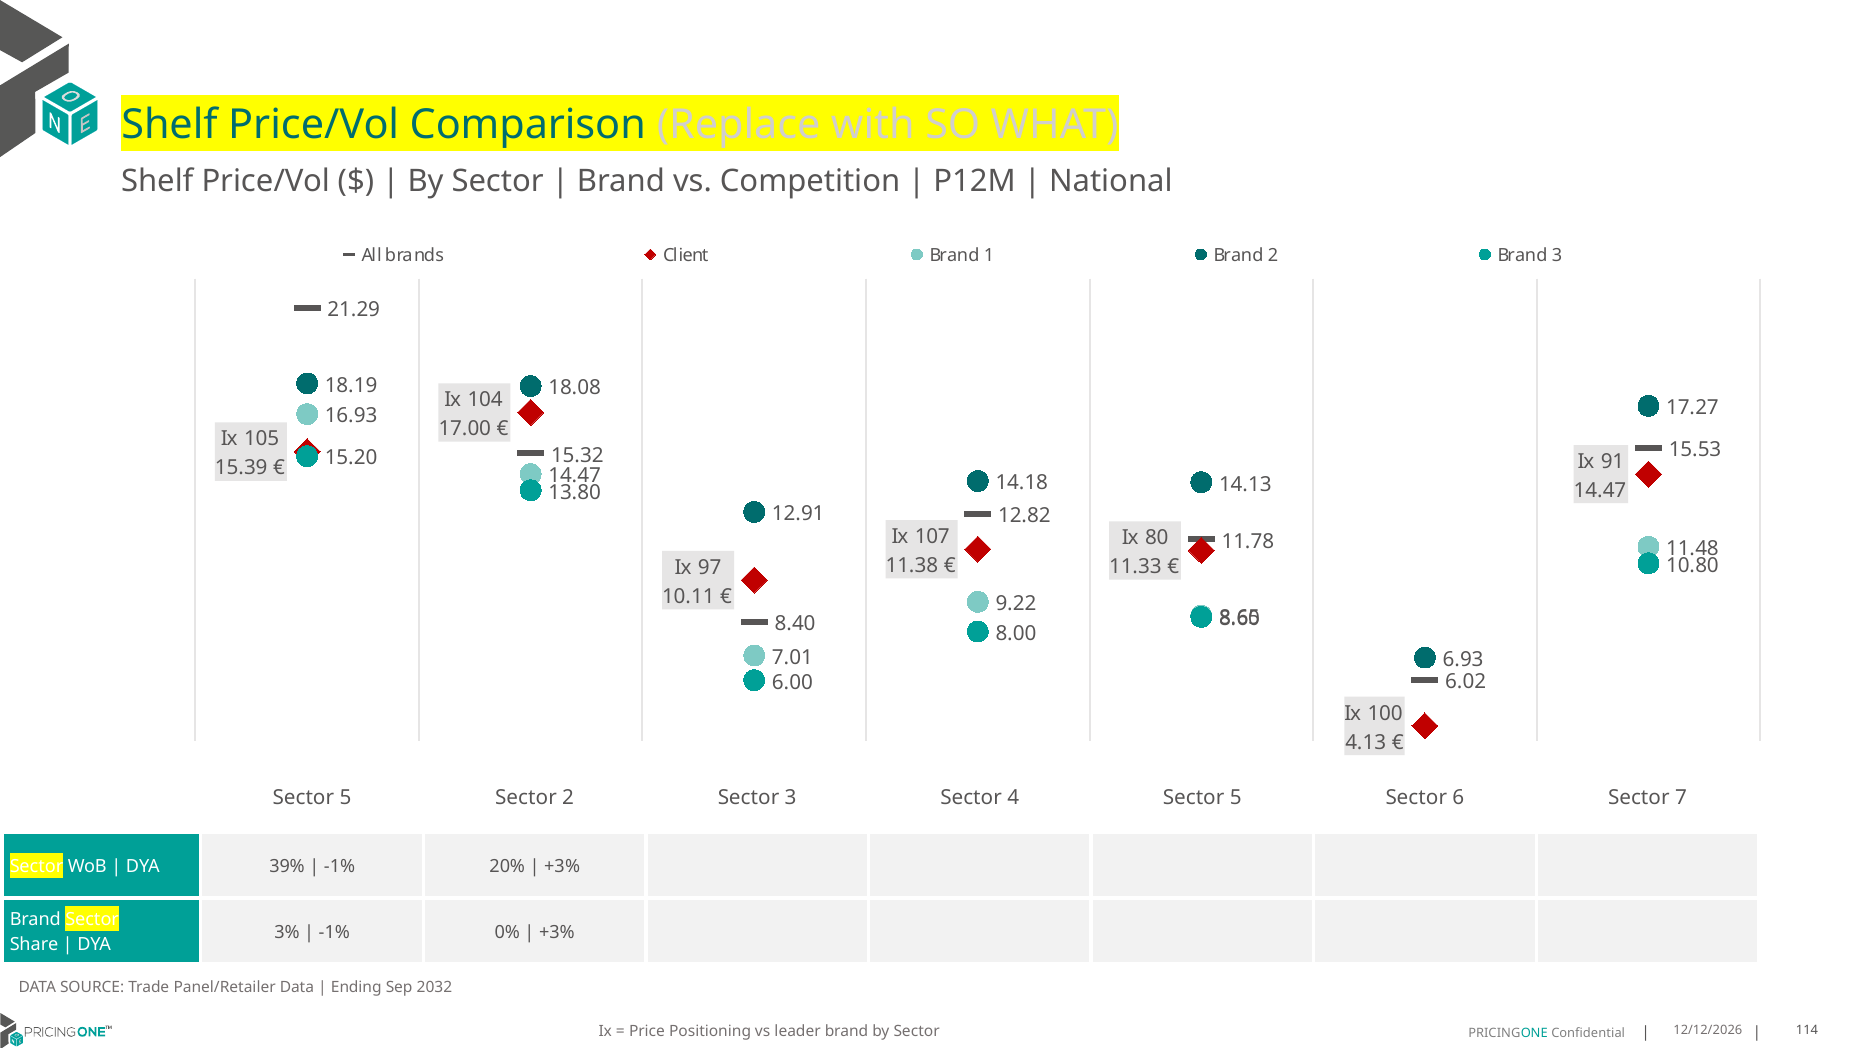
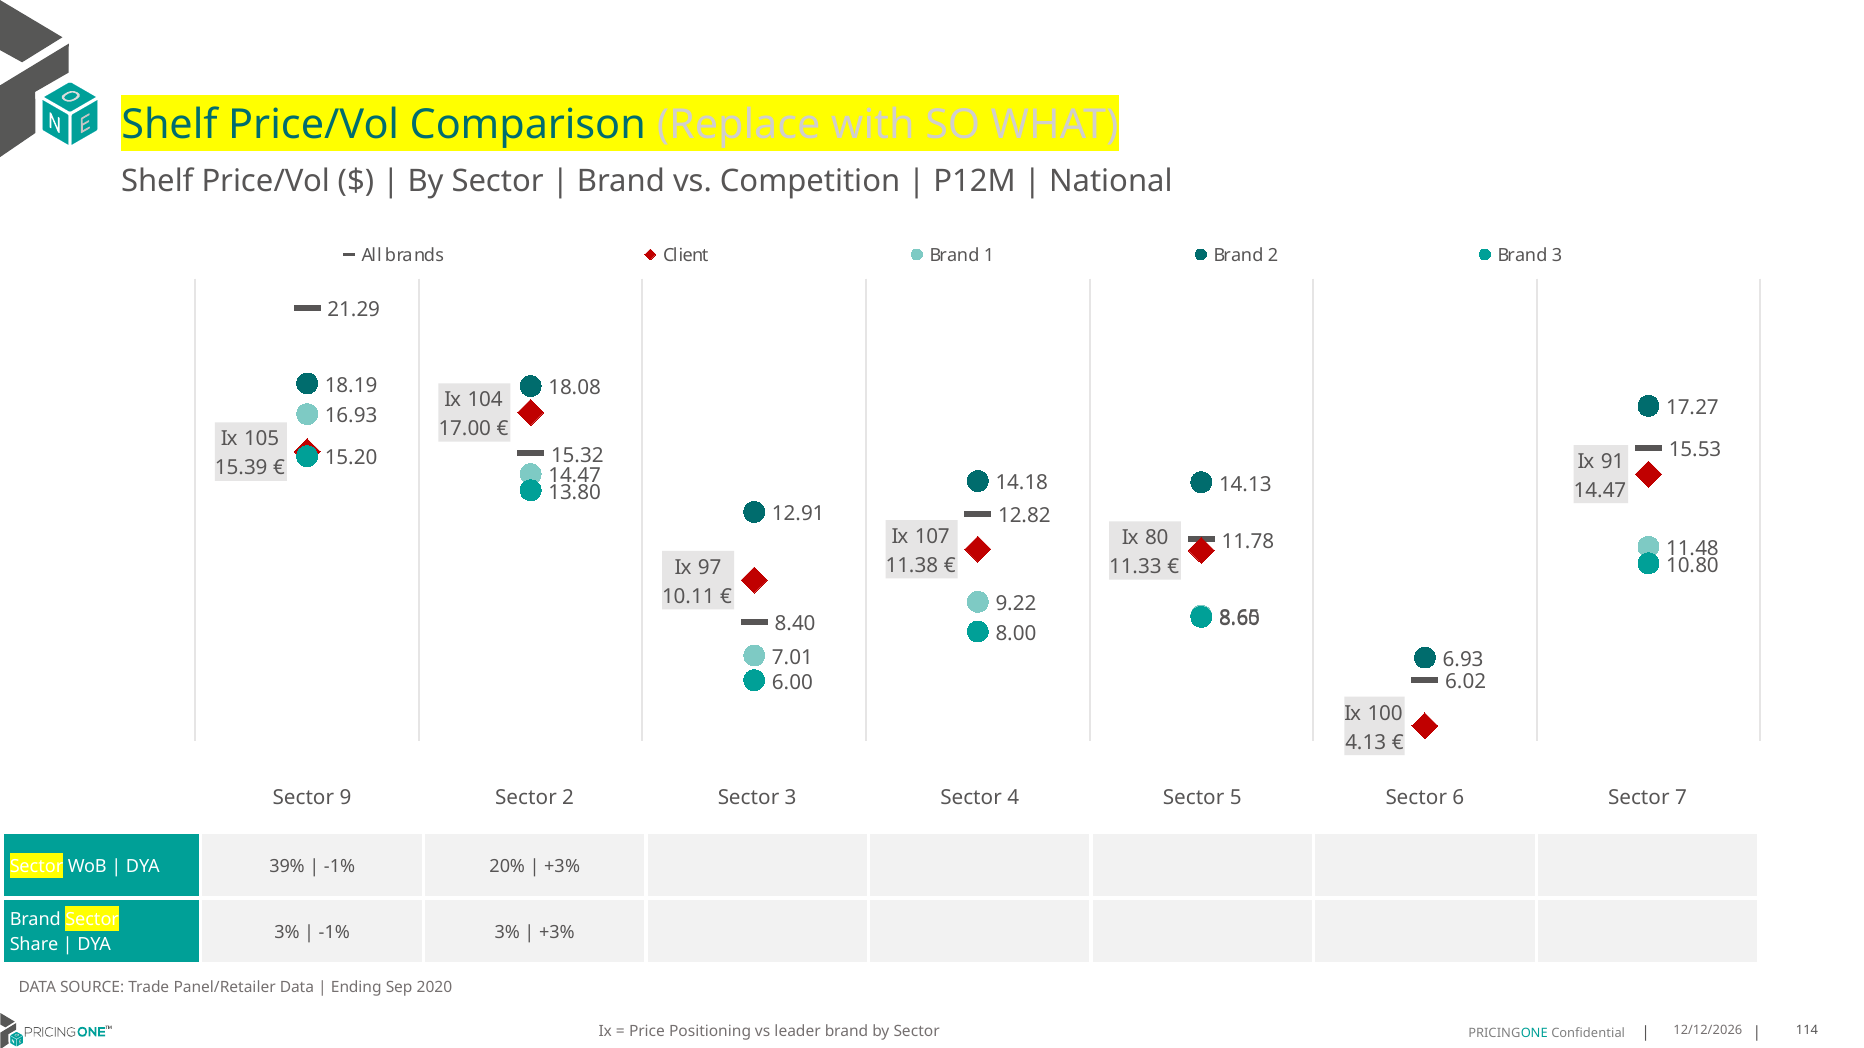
5 at (345, 798): 5 -> 9
-1% 0%: 0% -> 3%
2032: 2032 -> 2020
